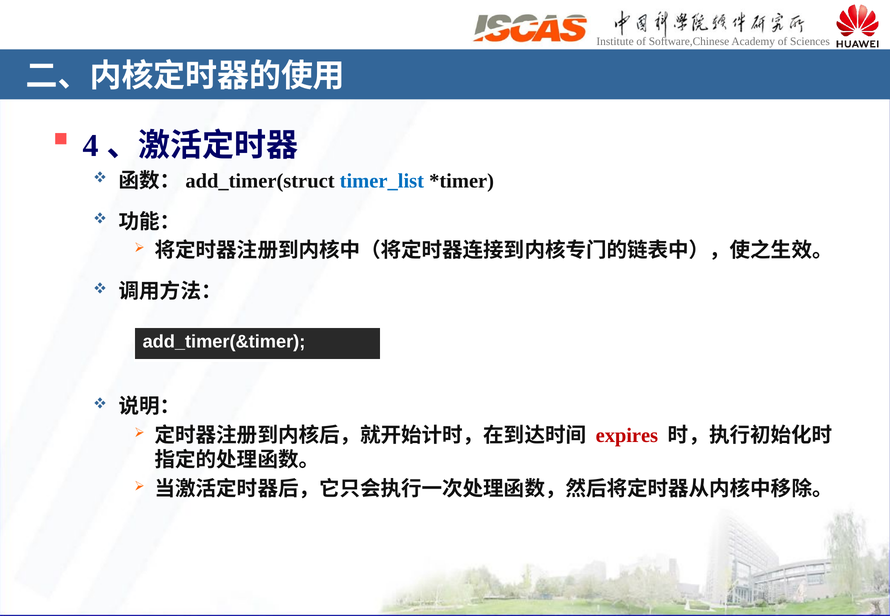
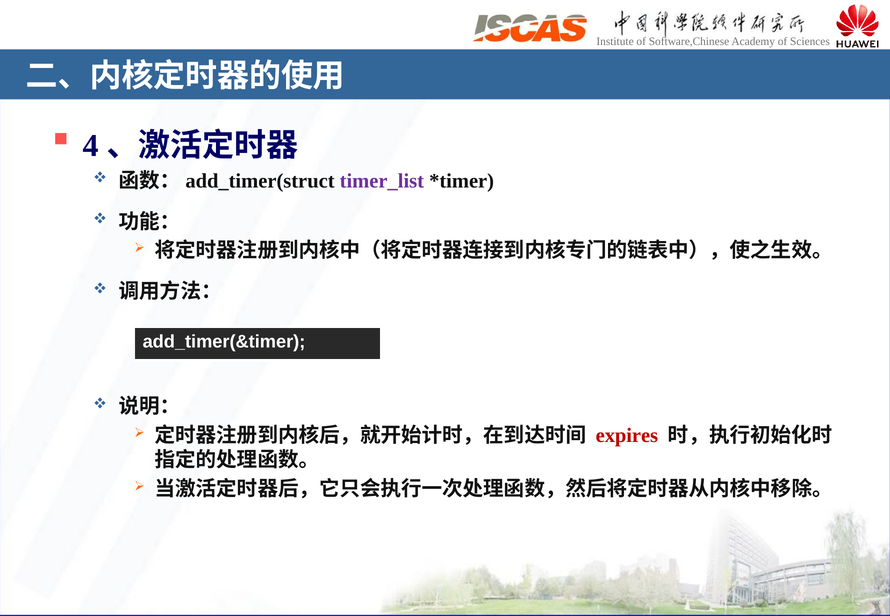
timer_list colour: blue -> purple
